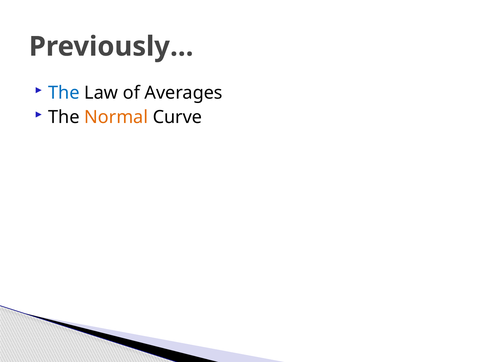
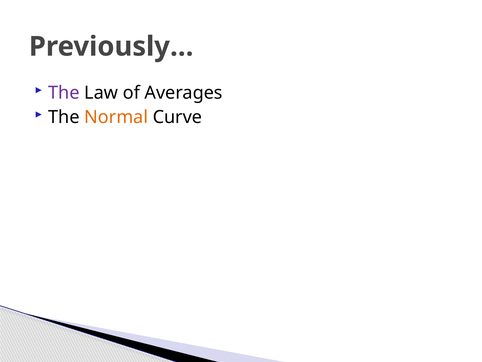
The at (64, 93) colour: blue -> purple
